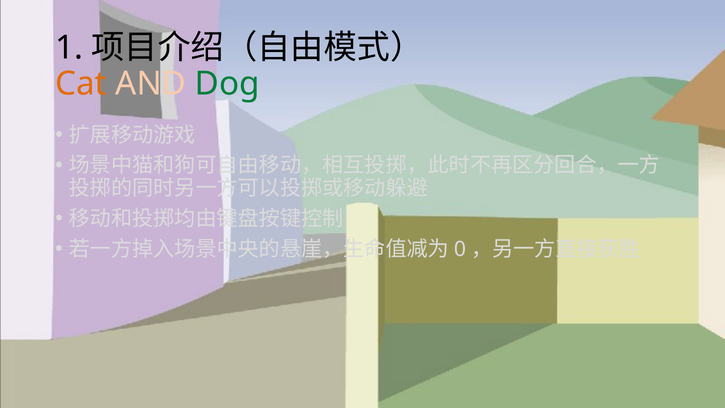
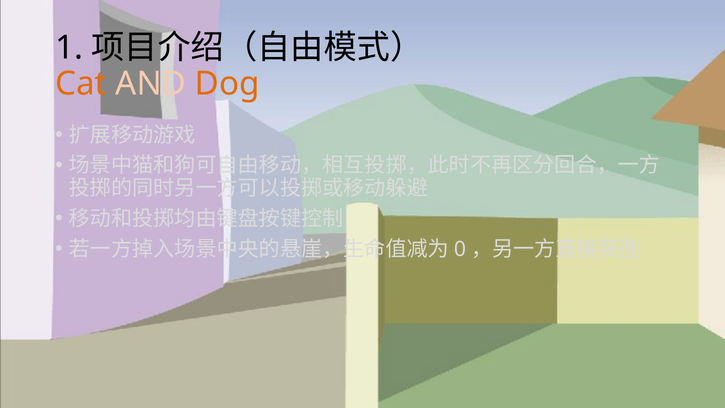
Dog colour: green -> orange
